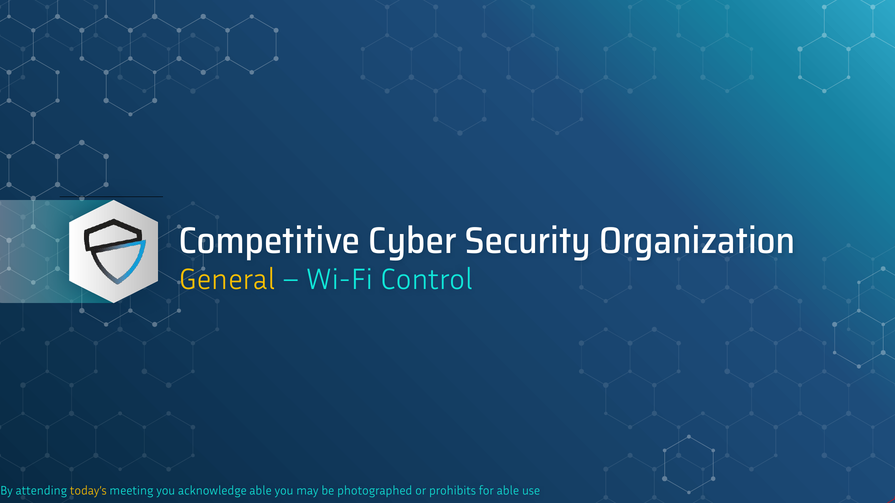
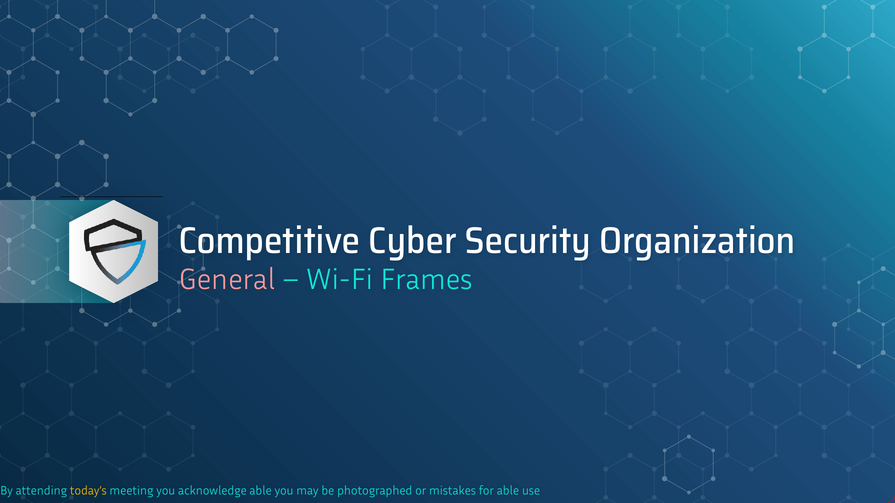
General colour: yellow -> pink
Control: Control -> Frames
prohibits: prohibits -> mistakes
